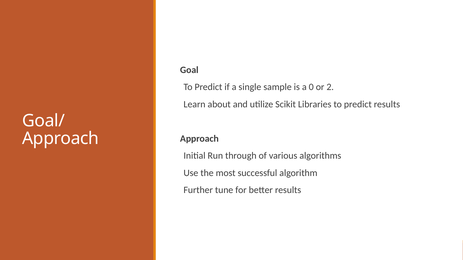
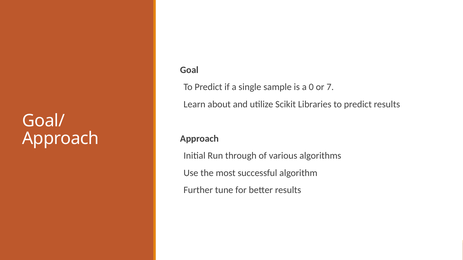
2: 2 -> 7
